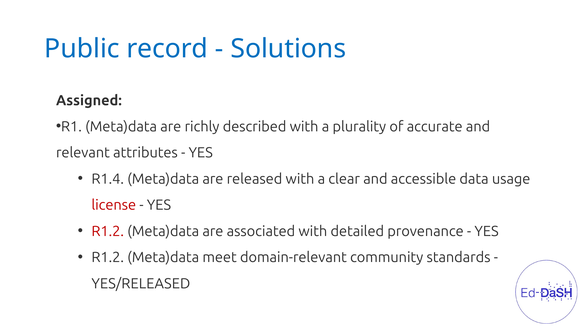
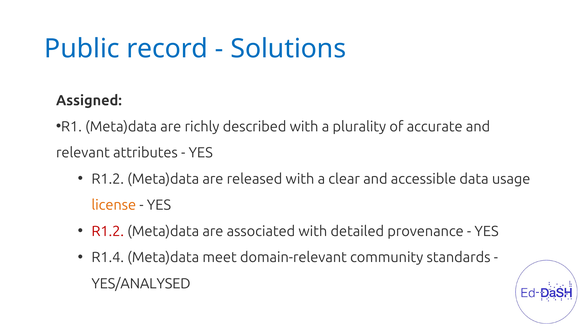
R1.4 at (108, 179): R1.4 -> R1.2
license colour: red -> orange
R1.2 at (108, 257): R1.2 -> R1.4
YES/RELEASED: YES/RELEASED -> YES/ANALYSED
